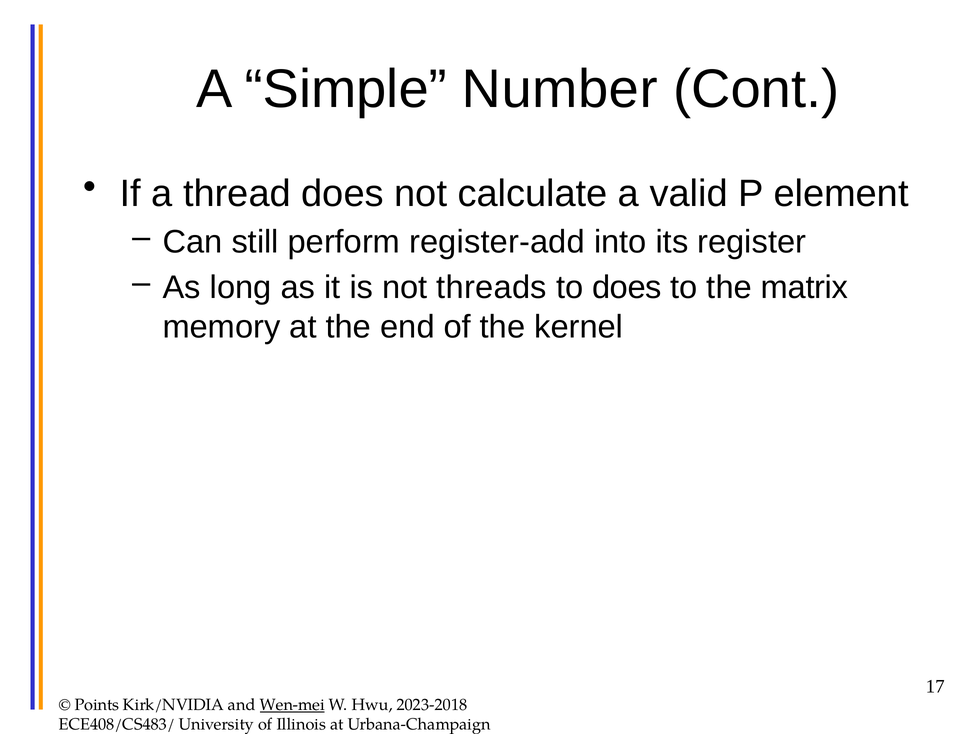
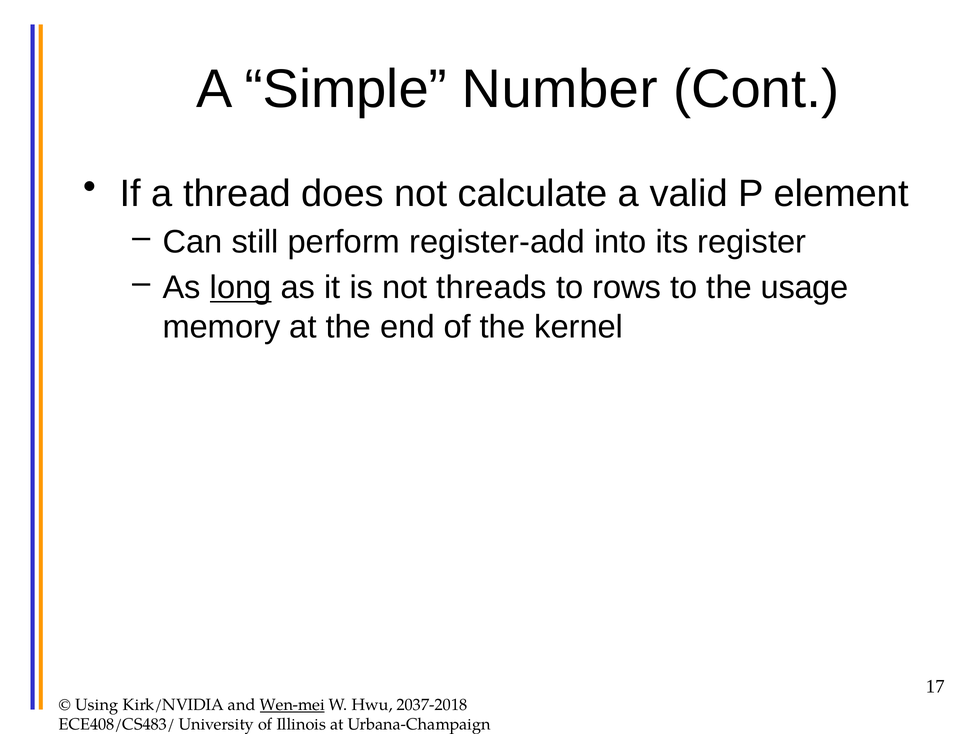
long underline: none -> present
to does: does -> rows
matrix: matrix -> usage
Points: Points -> Using
2023-2018: 2023-2018 -> 2037-2018
